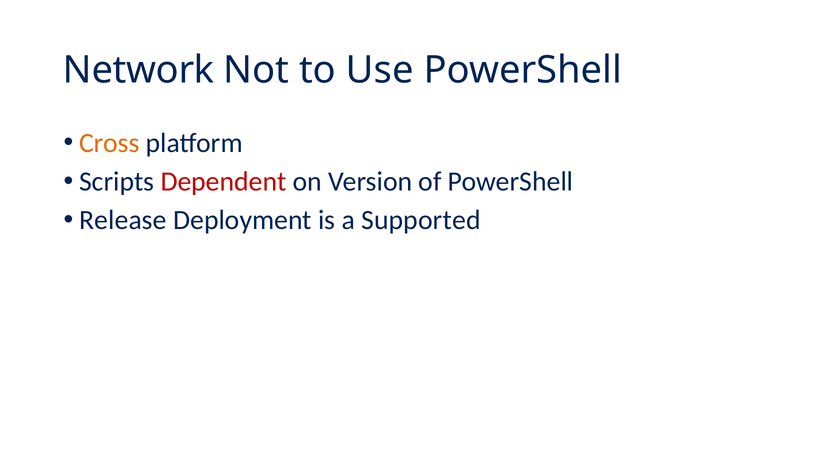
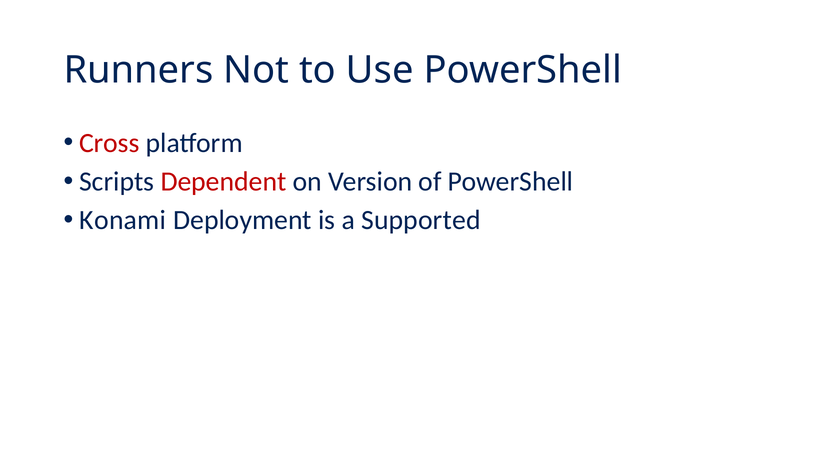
Network: Network -> Runners
Cross colour: orange -> red
Release: Release -> Konami
